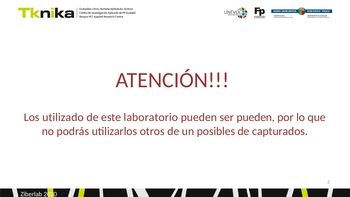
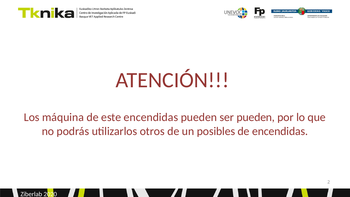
utilizado: utilizado -> máquina
este laboratorio: laboratorio -> encendidas
de capturados: capturados -> encendidas
